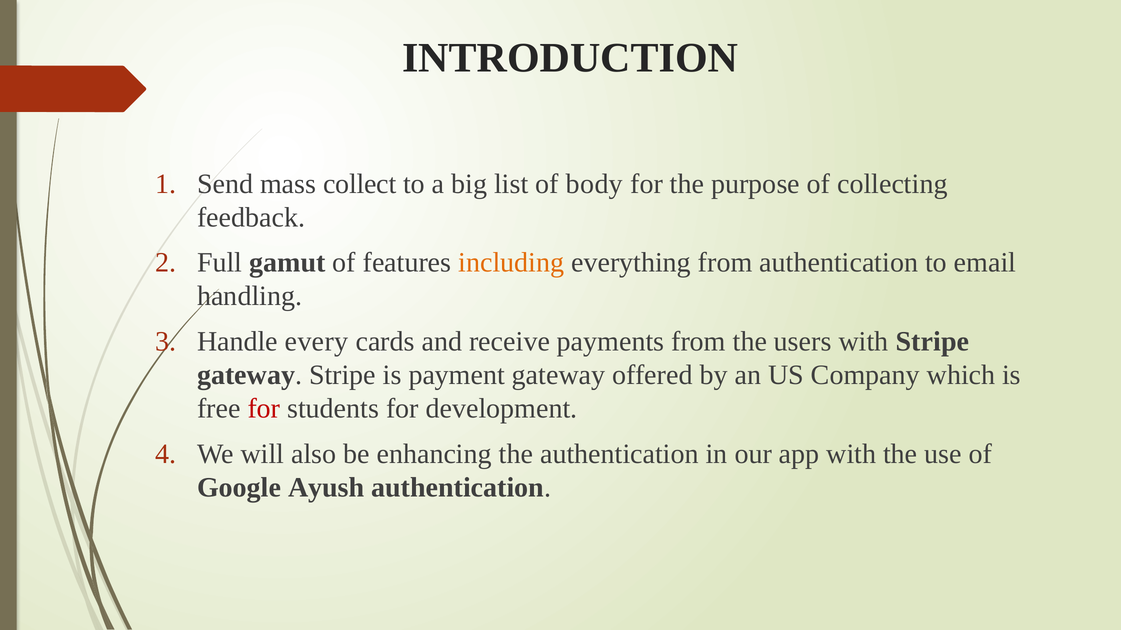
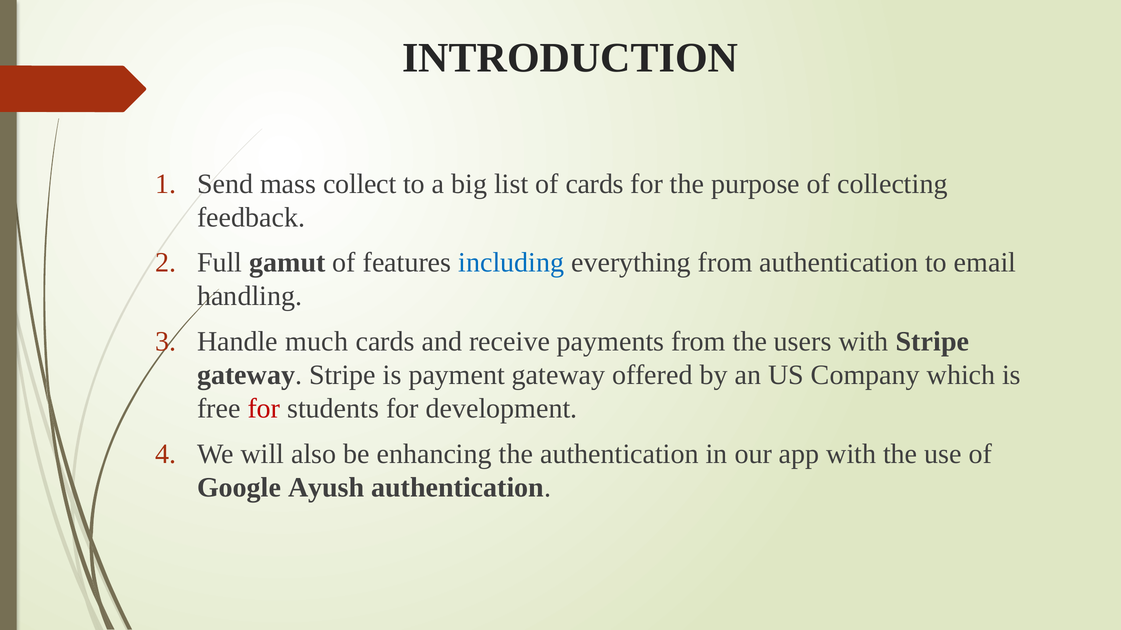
of body: body -> cards
including colour: orange -> blue
every: every -> much
